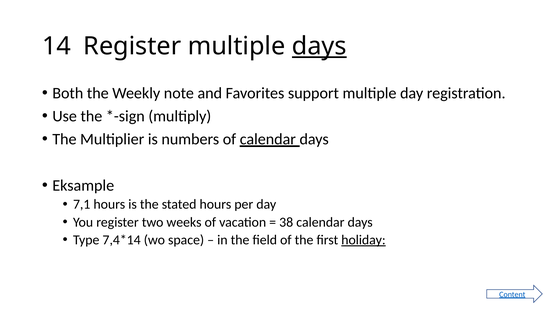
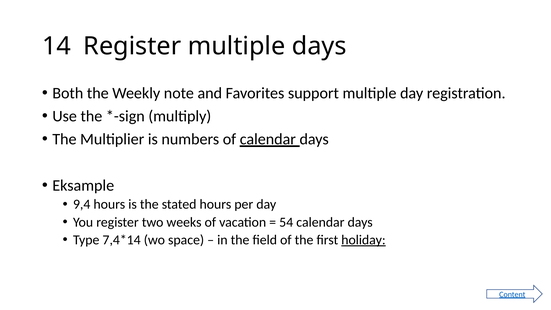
days at (319, 46) underline: present -> none
7,1: 7,1 -> 9,4
38: 38 -> 54
